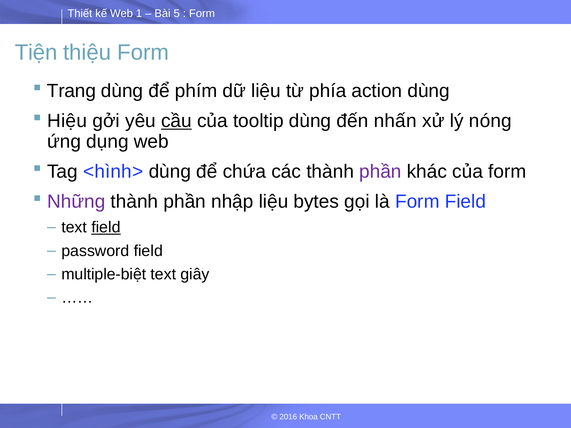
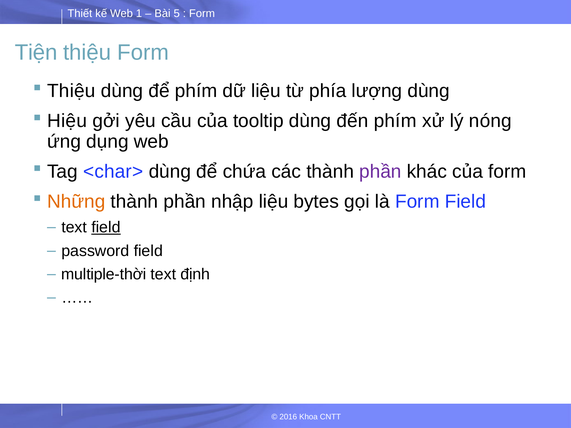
Trang at (71, 91): Trang -> Thiệu
action: action -> lượng
cầu underline: present -> none
đến nhấn: nhấn -> phím
<hình>: <hình> -> <char>
Những colour: purple -> orange
multiple-biệt: multiple-biệt -> multiple-thời
giây: giây -> định
